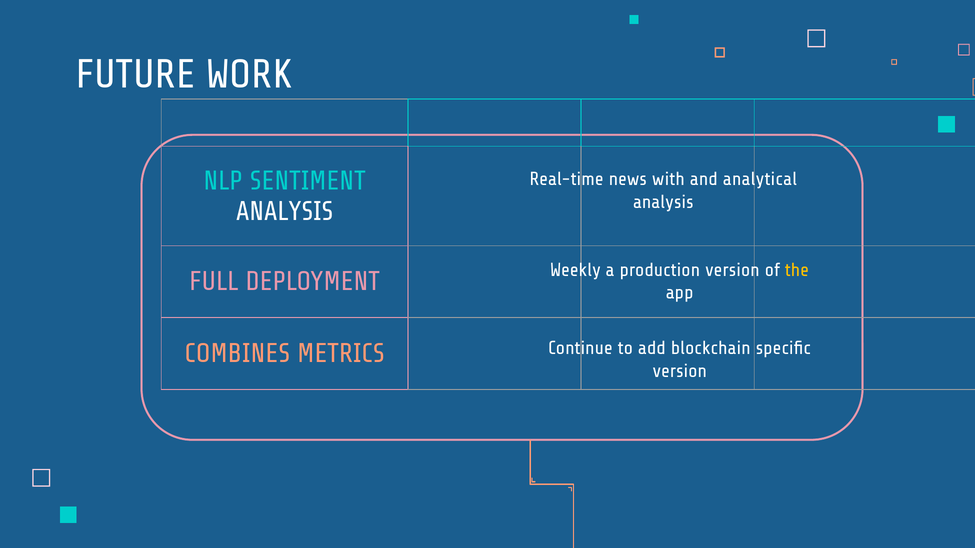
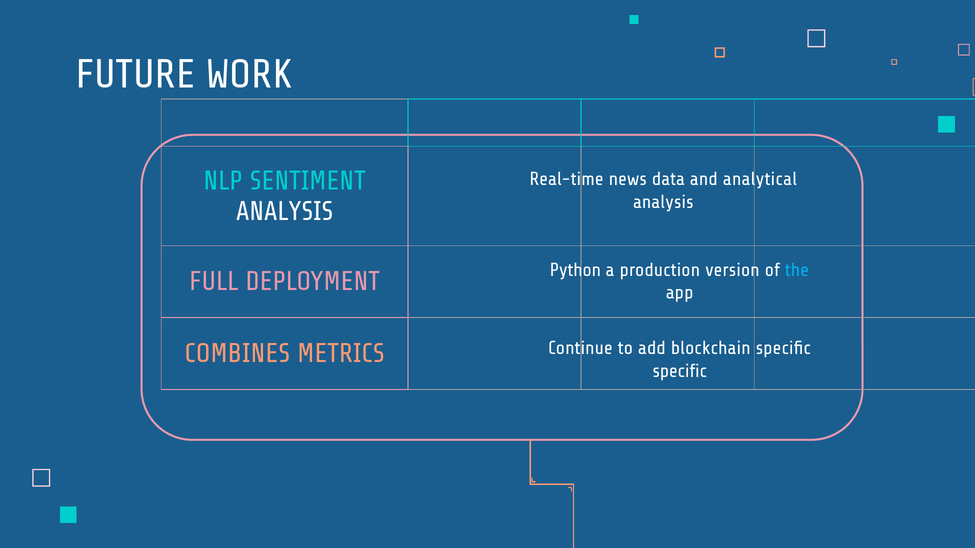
with: with -> data
Weekly: Weekly -> Python
the colour: yellow -> light blue
version at (680, 371): version -> specific
